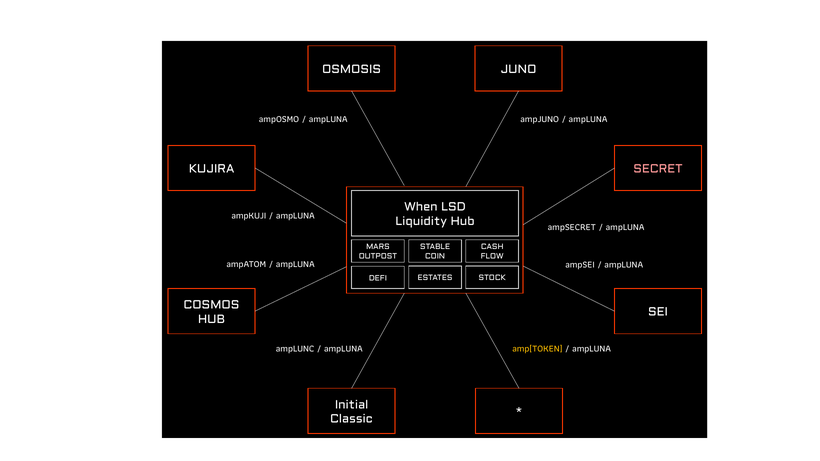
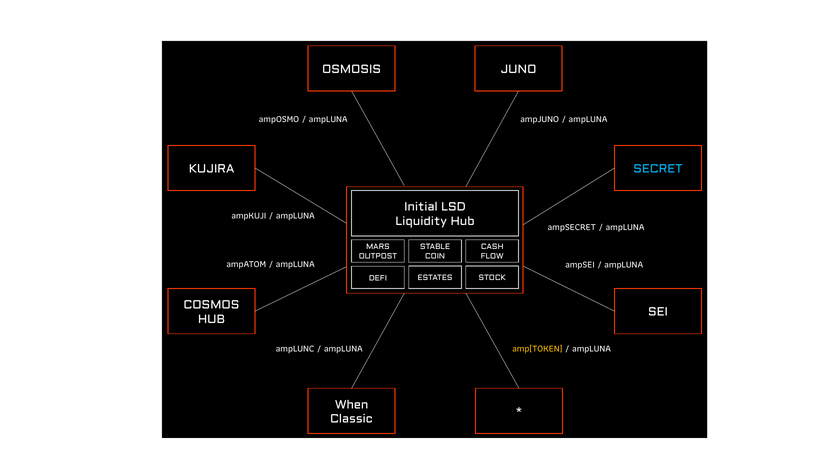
SECRET colour: pink -> light blue
When: When -> Initial
Initial: Initial -> When
